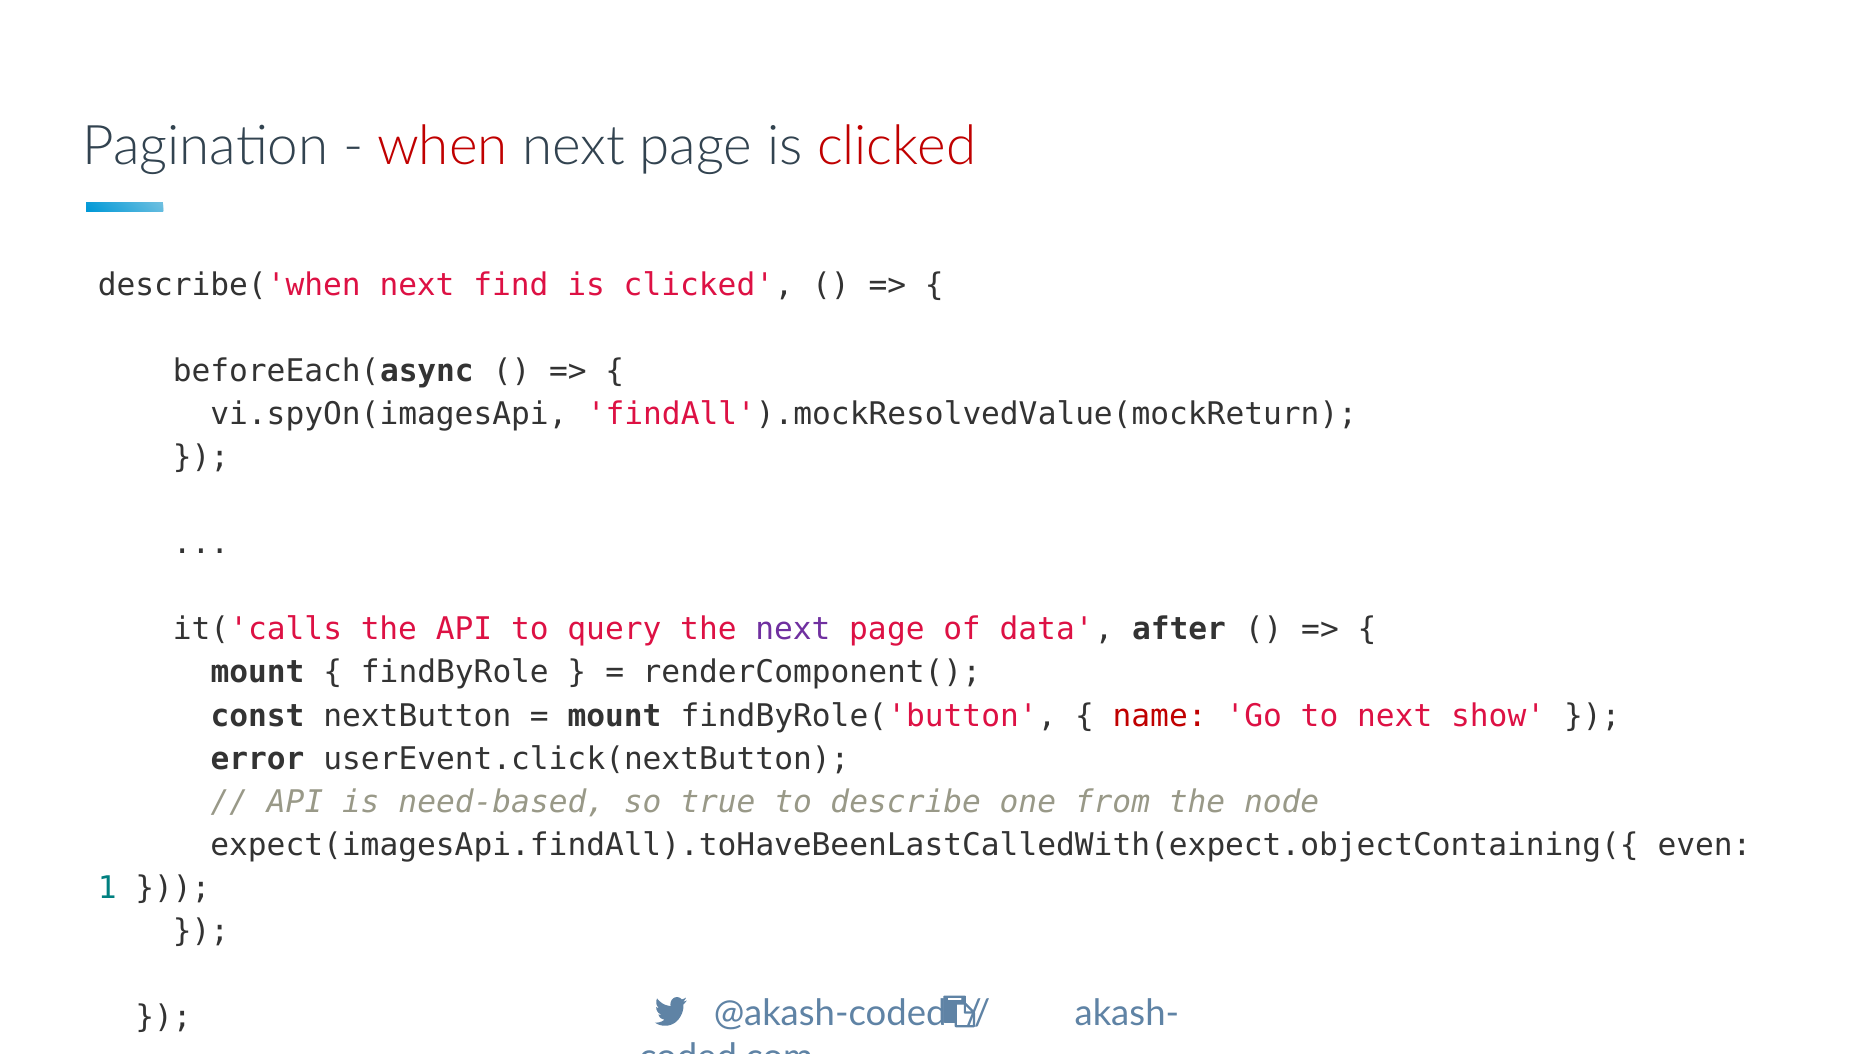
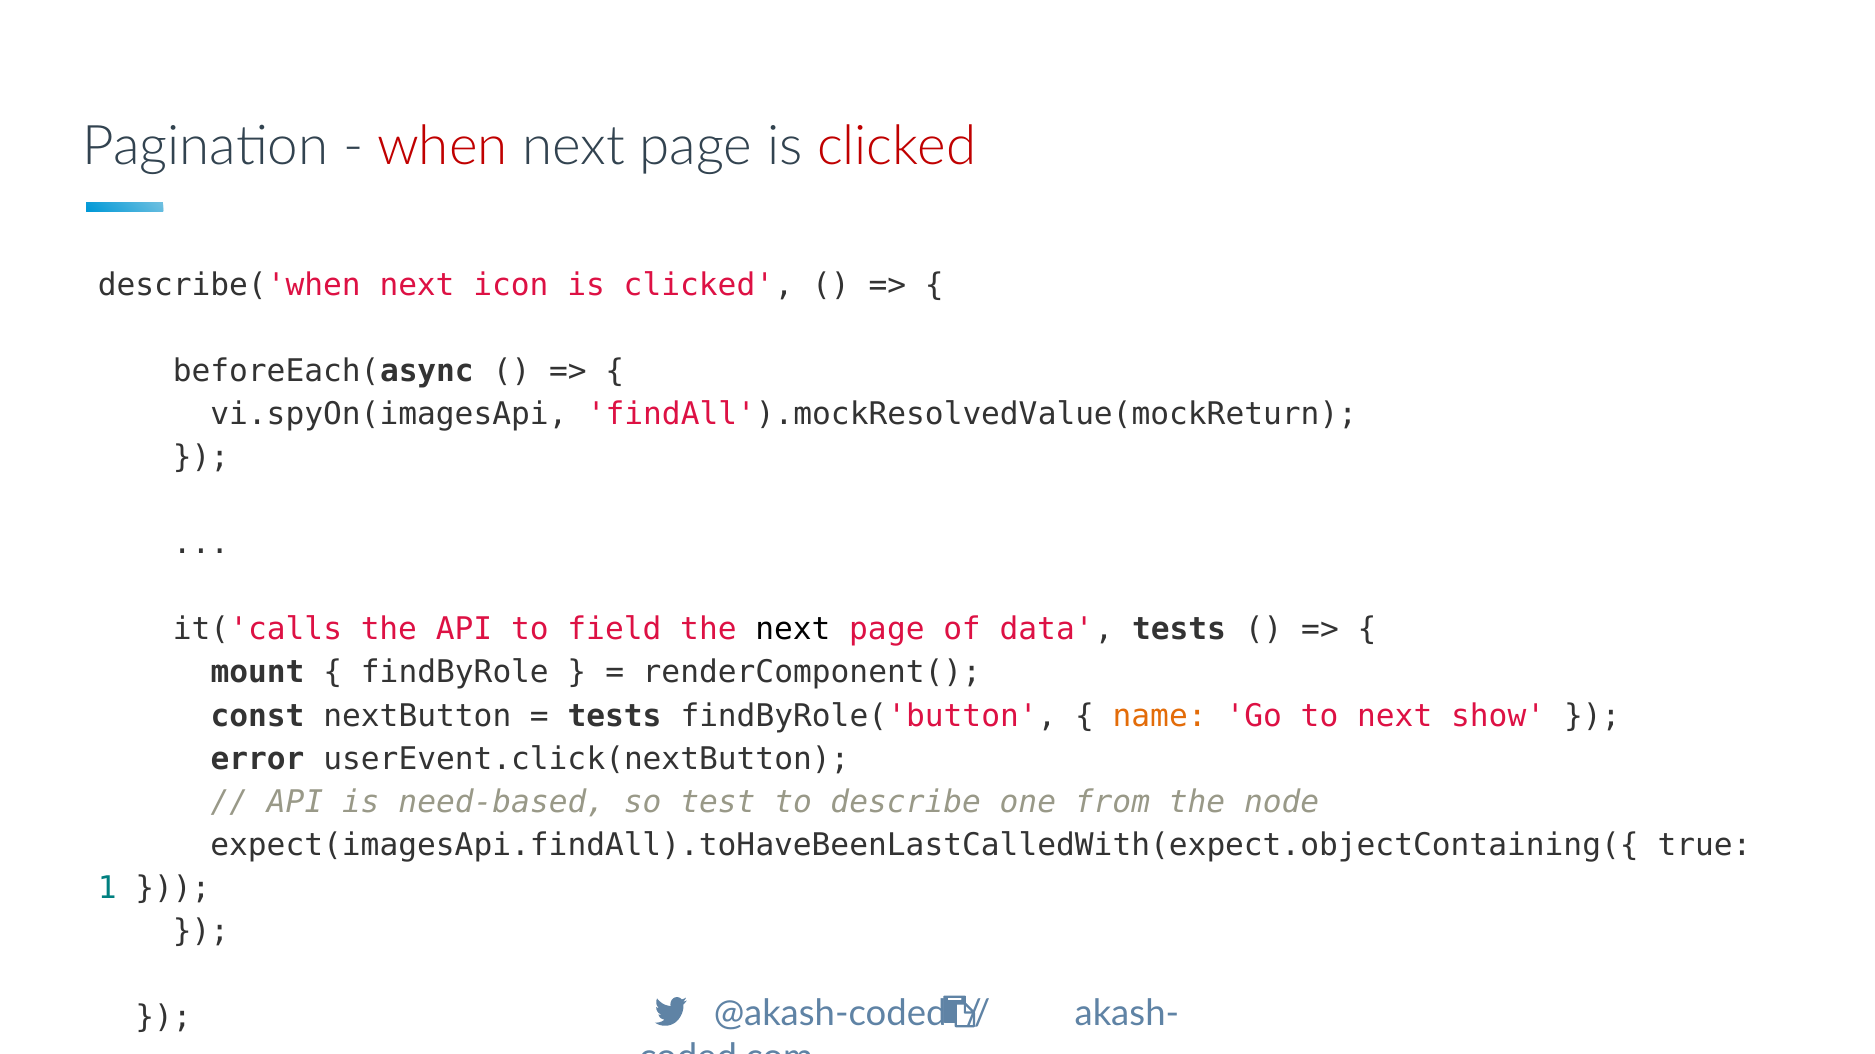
find: find -> icon
query: query -> field
next at (793, 630) colour: purple -> black
data after: after -> tests
mount at (615, 716): mount -> tests
name colour: red -> orange
true: true -> test
even: even -> true
